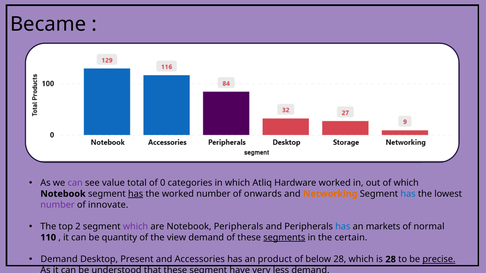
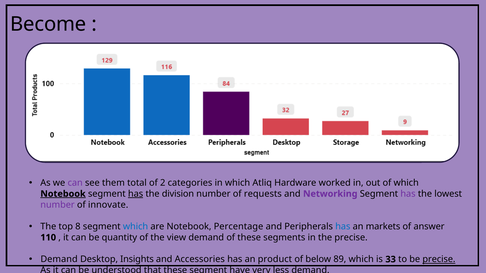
Became: Became -> Become
value: value -> them
0: 0 -> 2
Notebook at (63, 194) underline: none -> present
the worked: worked -> division
onwards: onwards -> requests
Networking colour: orange -> purple
has at (408, 194) colour: blue -> purple
2: 2 -> 8
which at (136, 227) colour: purple -> blue
Notebook Peripherals: Peripherals -> Percentage
normal: normal -> answer
segments underline: present -> none
the certain: certain -> precise
Present: Present -> Insights
below 28: 28 -> 89
is 28: 28 -> 33
